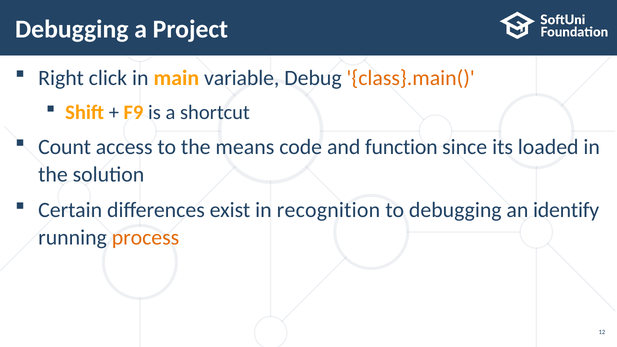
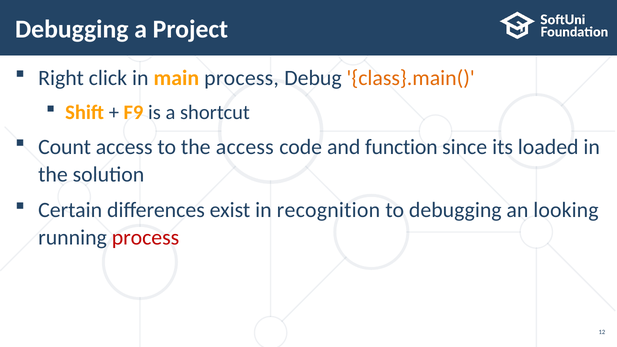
main variable: variable -> process
the means: means -> access
identify: identify -> looking
process at (145, 237) colour: orange -> red
